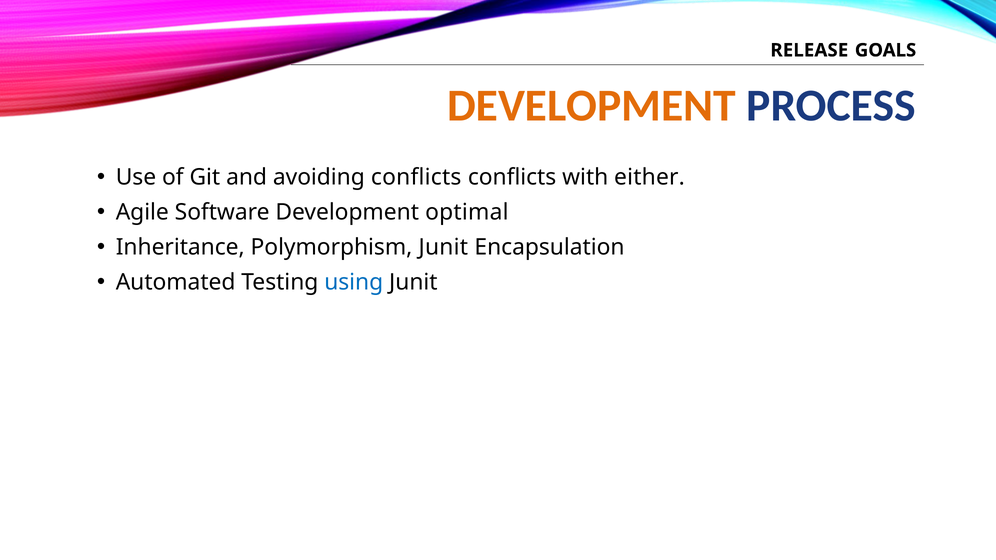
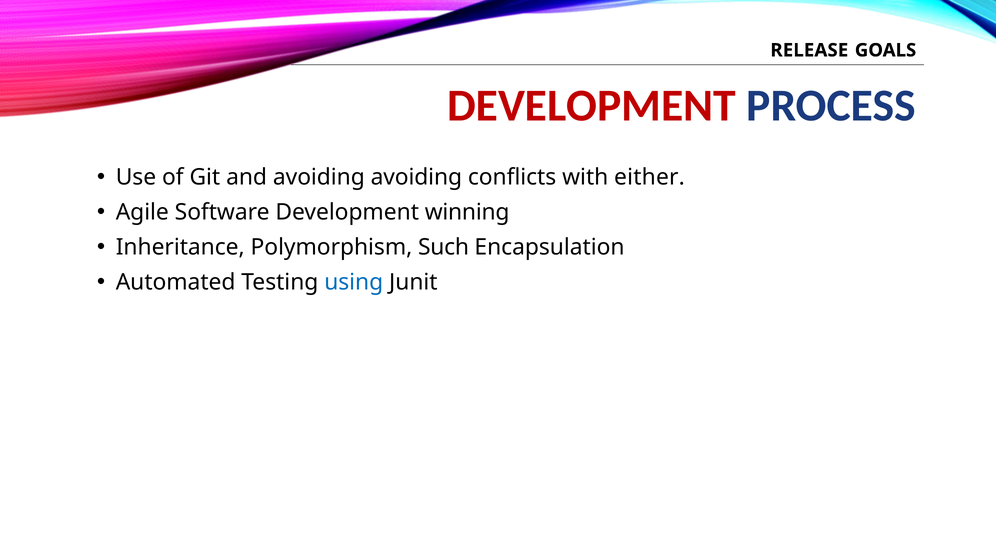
DEVELOPMENT at (592, 106) colour: orange -> red
avoiding conflicts: conflicts -> avoiding
optimal: optimal -> winning
Polymorphism Junit: Junit -> Such
